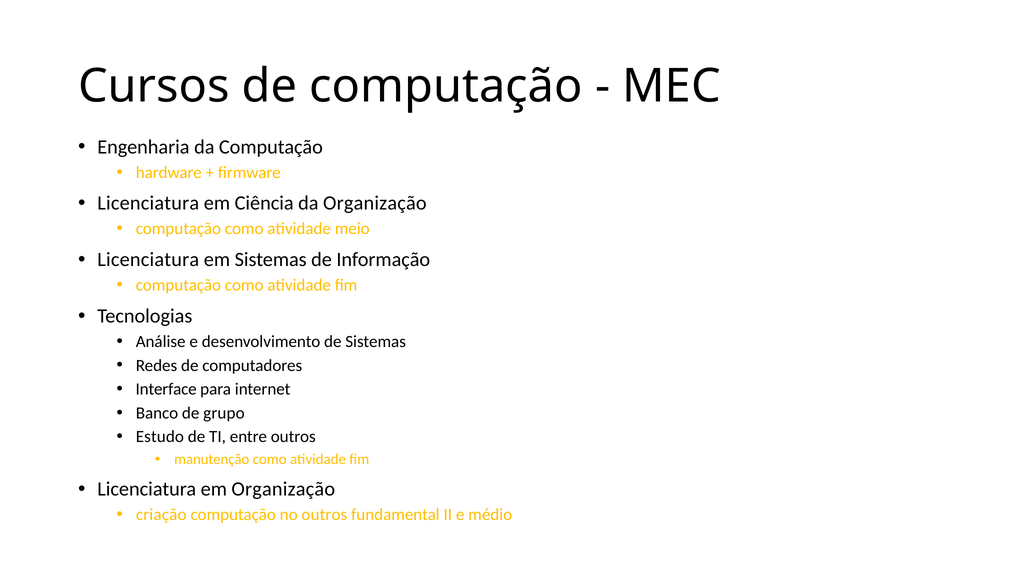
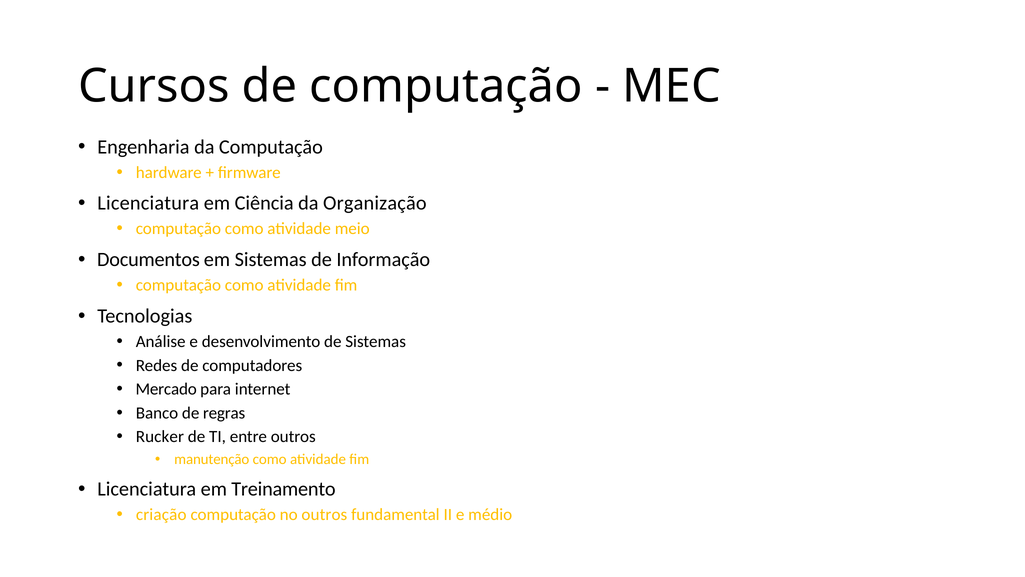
Licenciatura at (148, 259): Licenciatura -> Documentos
Interface: Interface -> Mercado
grupo: grupo -> regras
Estudo: Estudo -> Rucker
em Organização: Organização -> Treinamento
